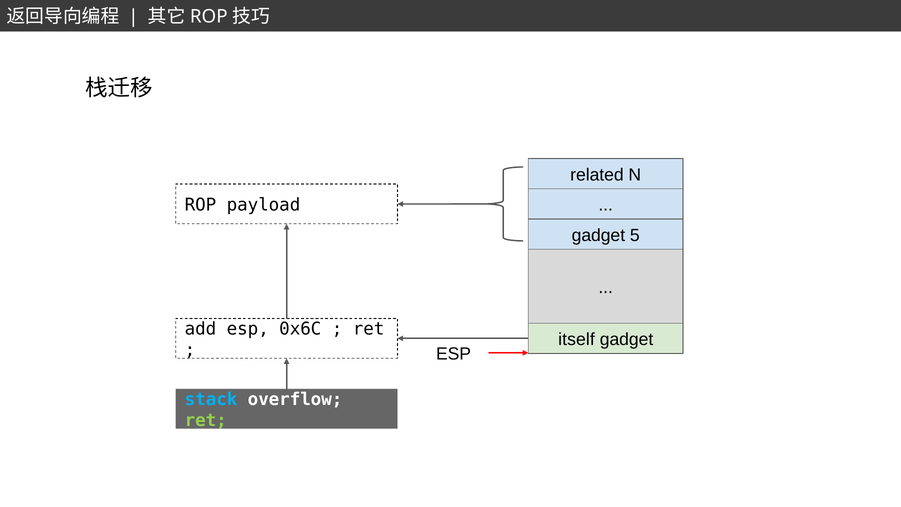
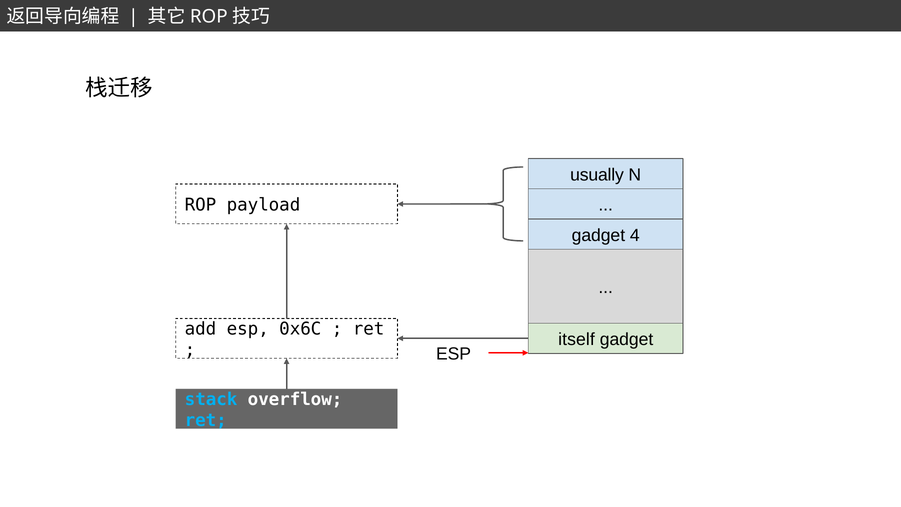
related: related -> usually
5: 5 -> 4
ret at (206, 420) colour: light green -> light blue
